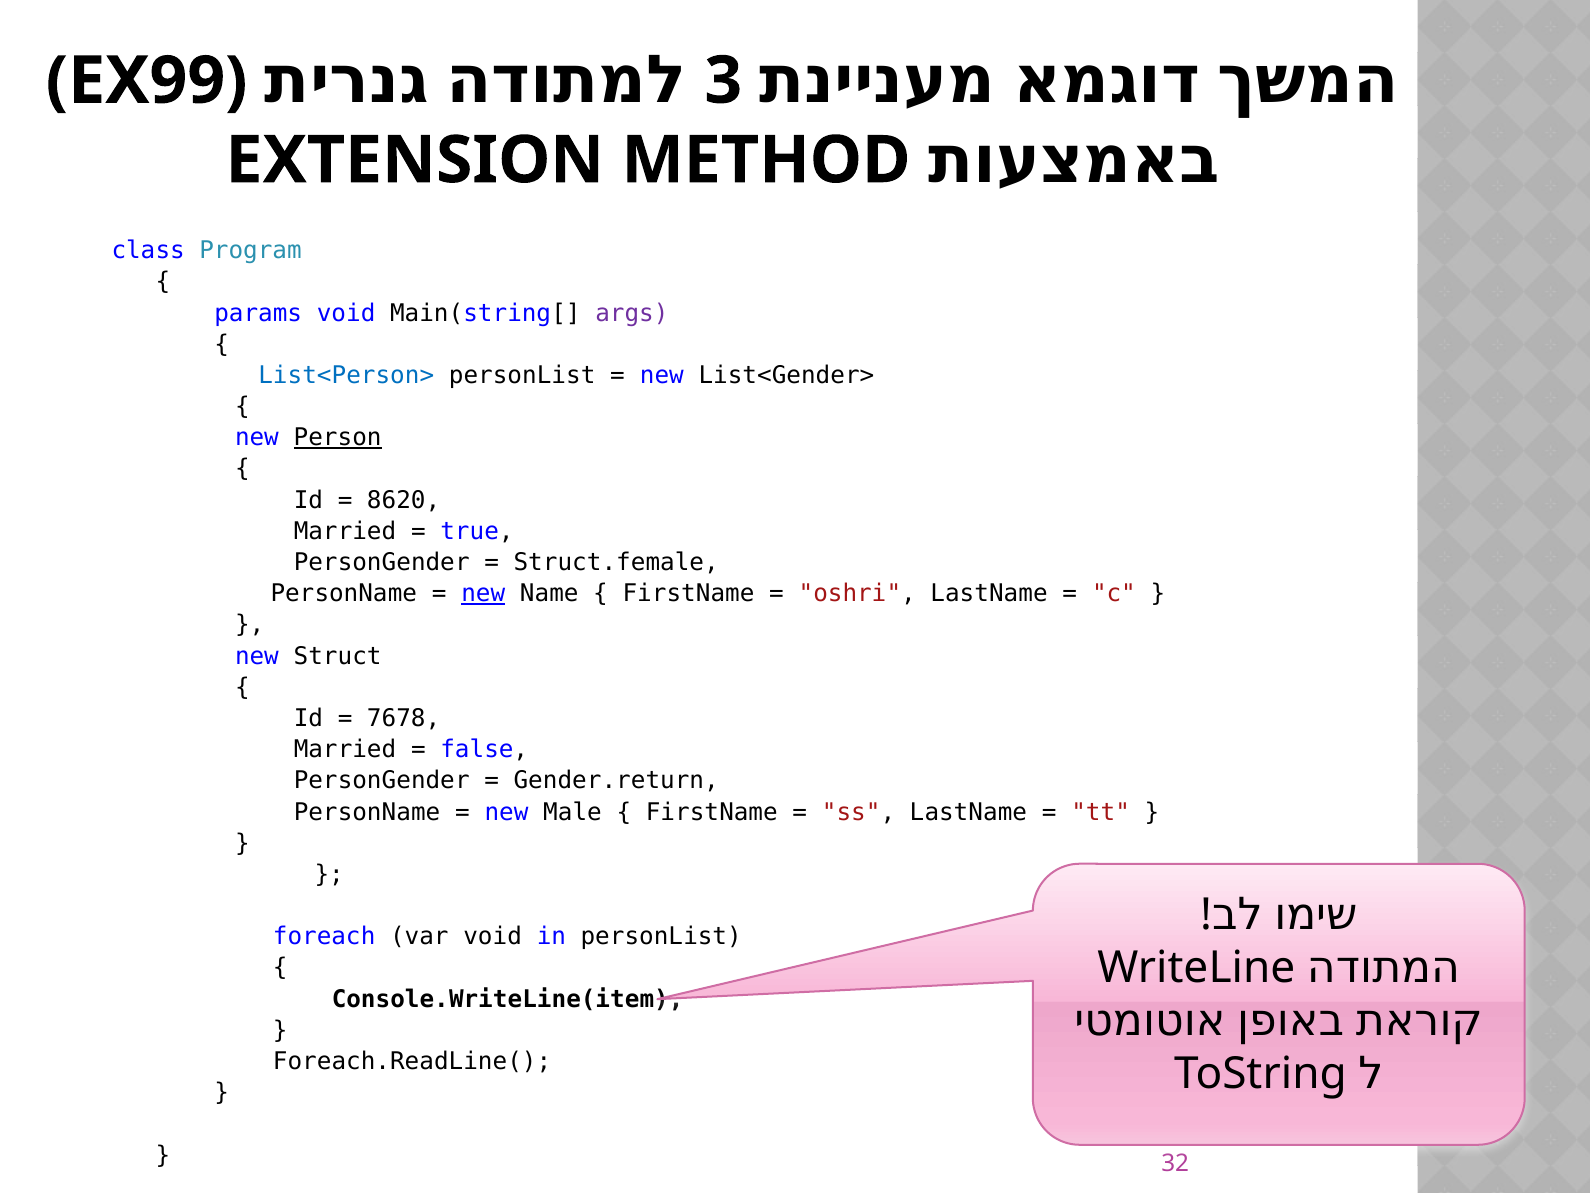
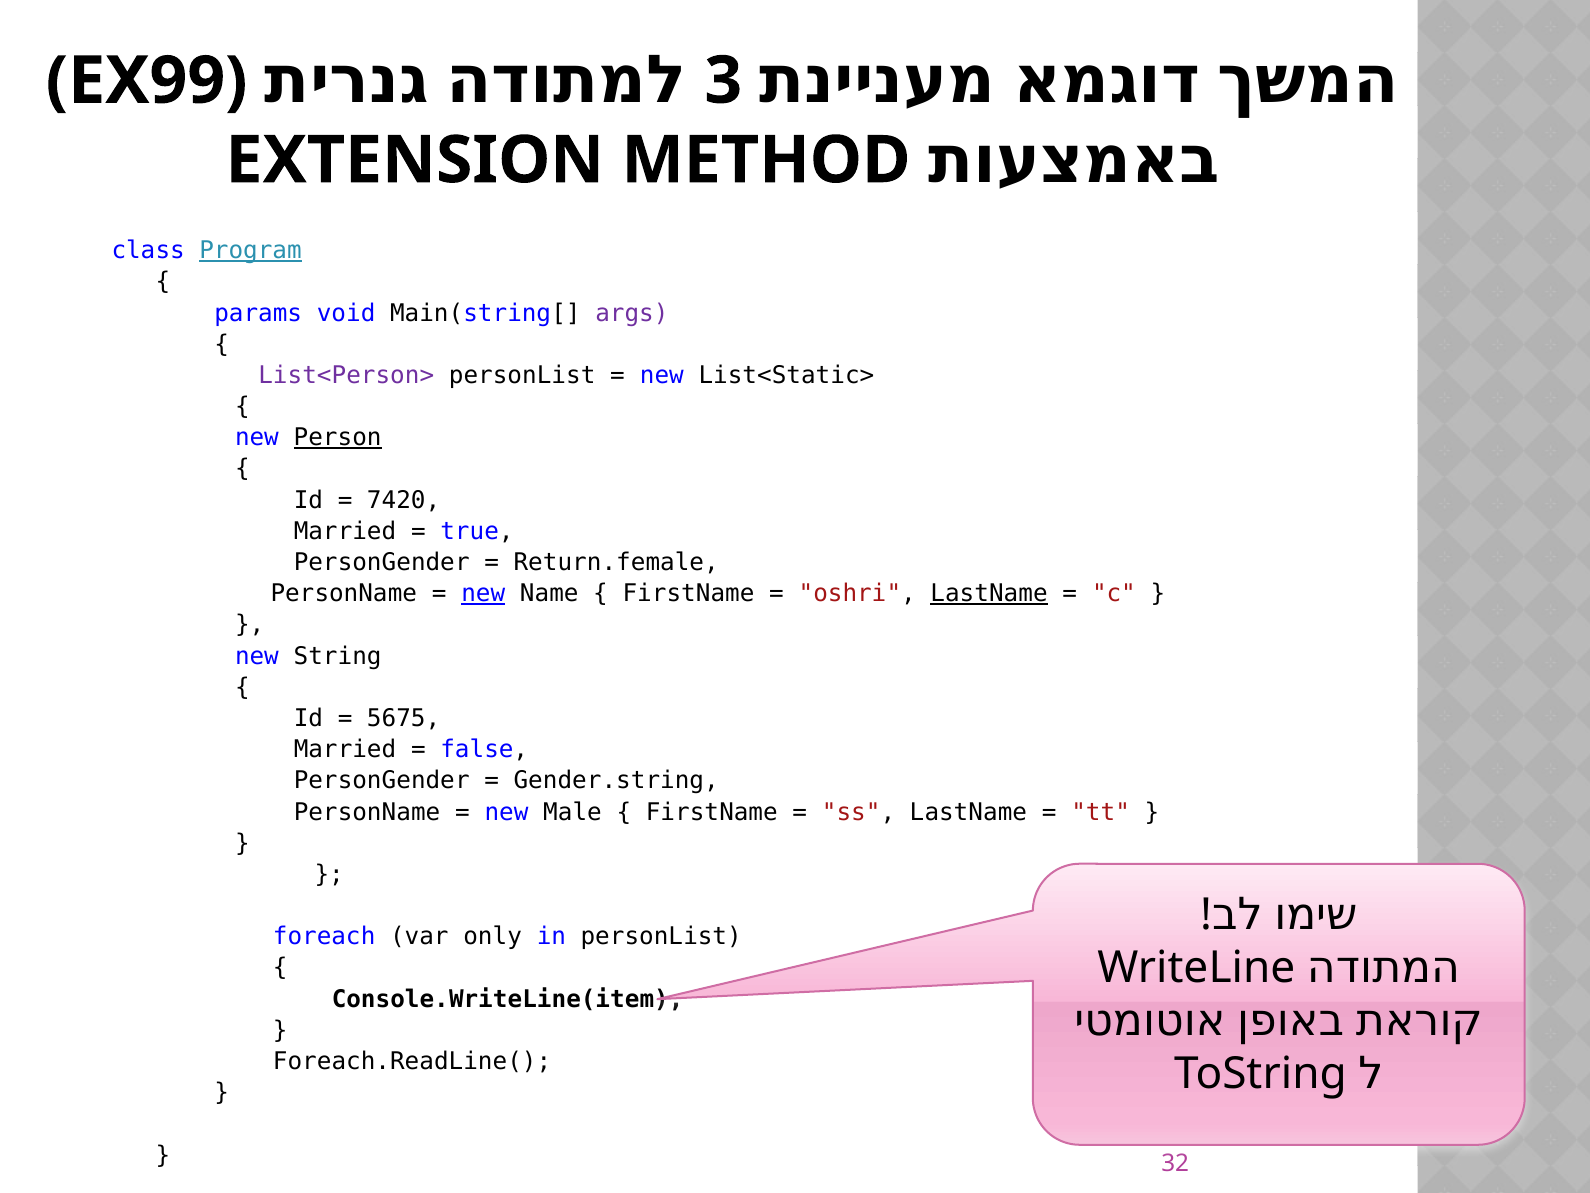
Program underline: none -> present
List<Person> colour: blue -> purple
List<Gender>: List<Gender> -> List<Static>
8620: 8620 -> 7420
Struct.female: Struct.female -> Return.female
LastName at (989, 593) underline: none -> present
Struct: Struct -> String
7678: 7678 -> 5675
Gender.return: Gender.return -> Gender.string
var void: void -> only
